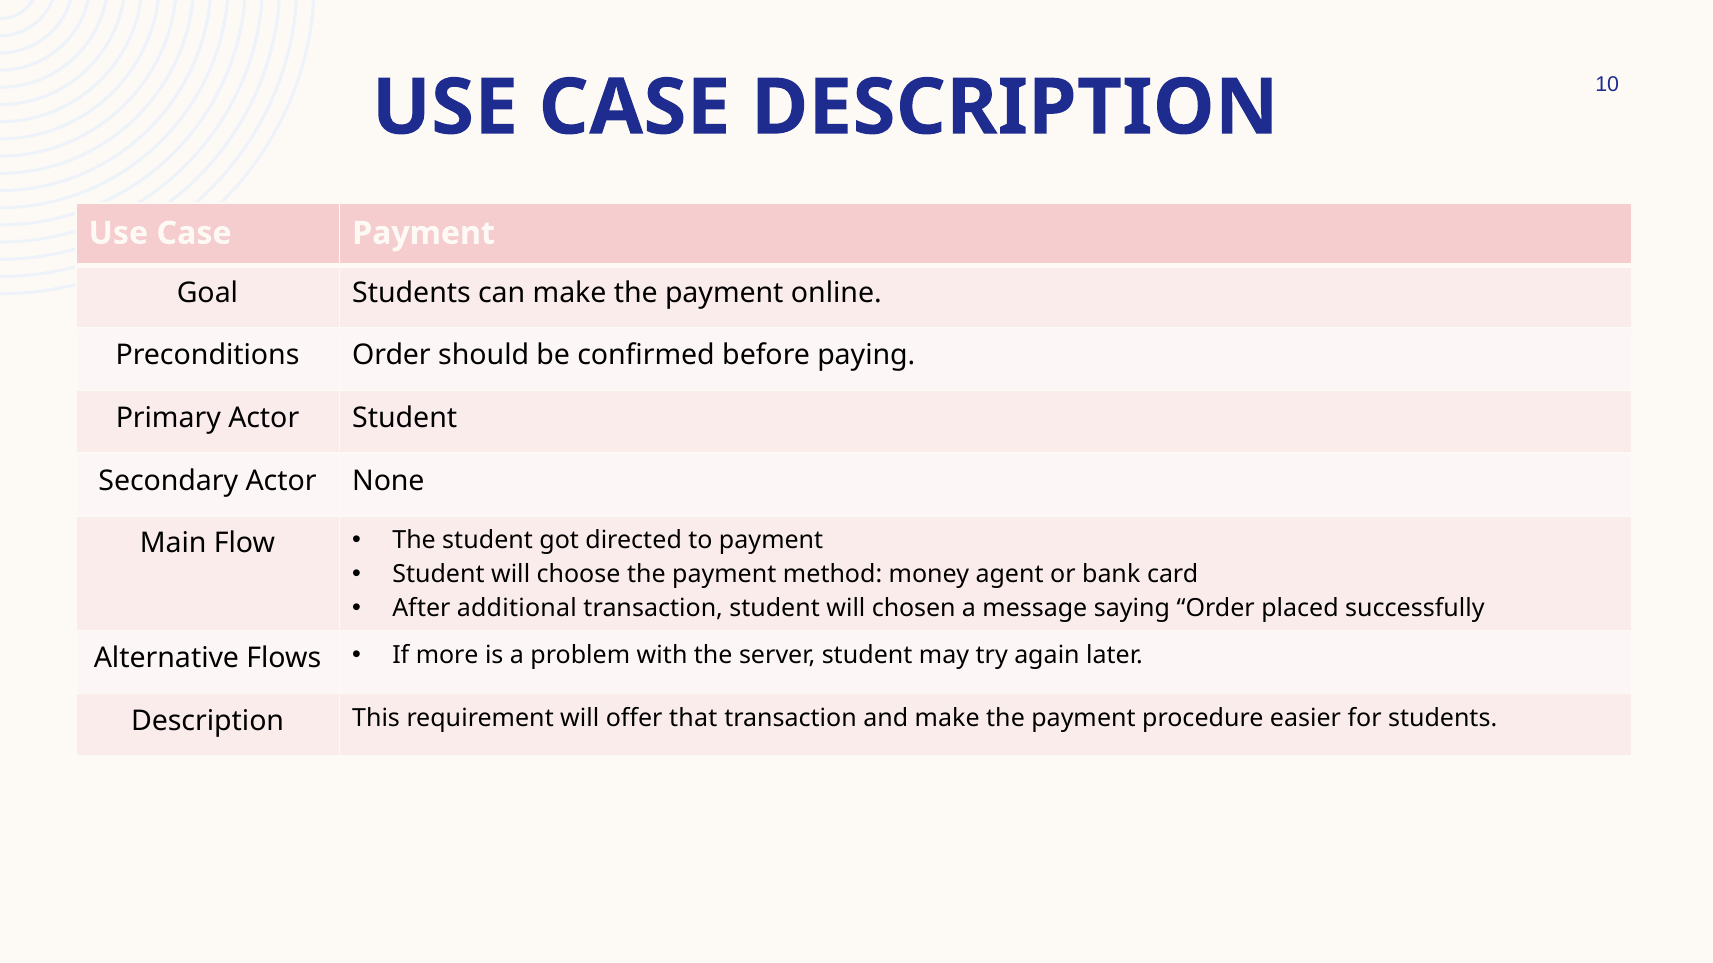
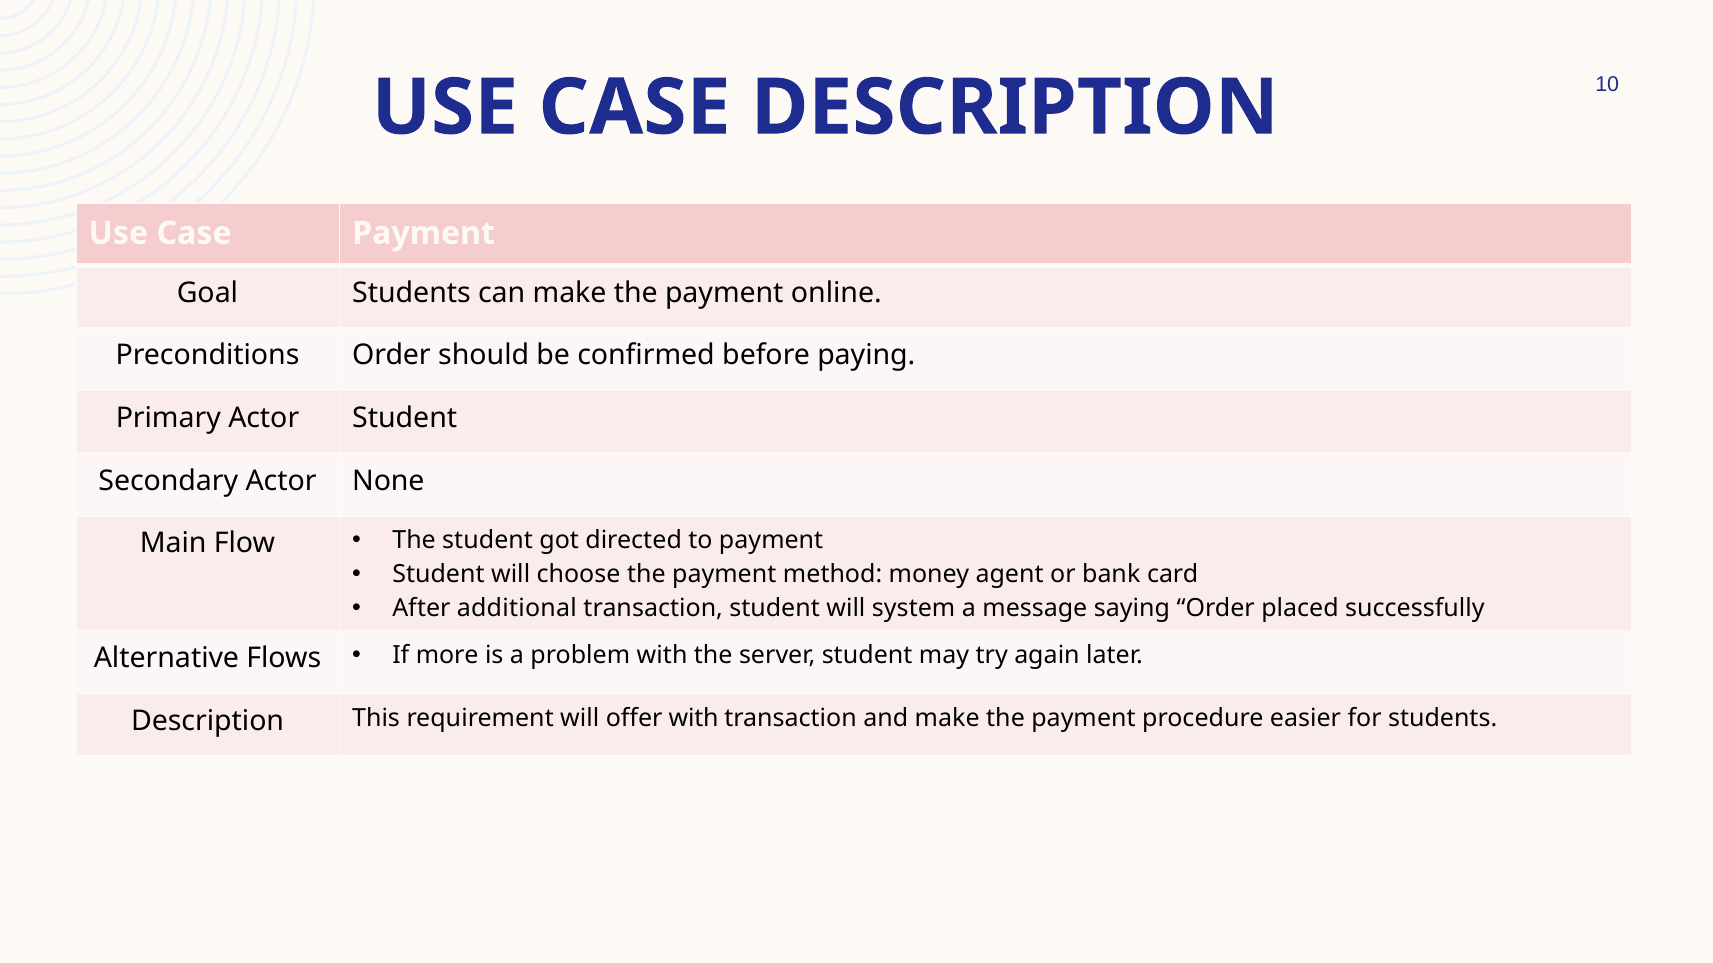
chosen: chosen -> system
offer that: that -> with
